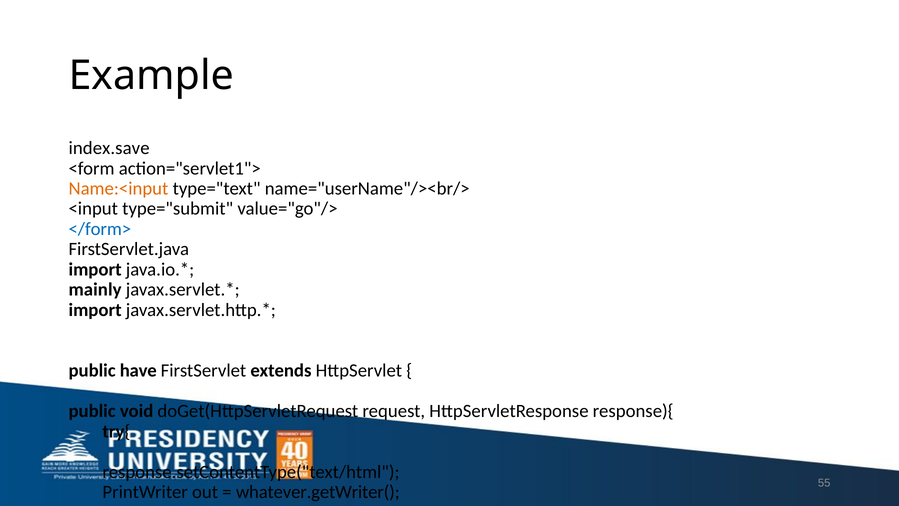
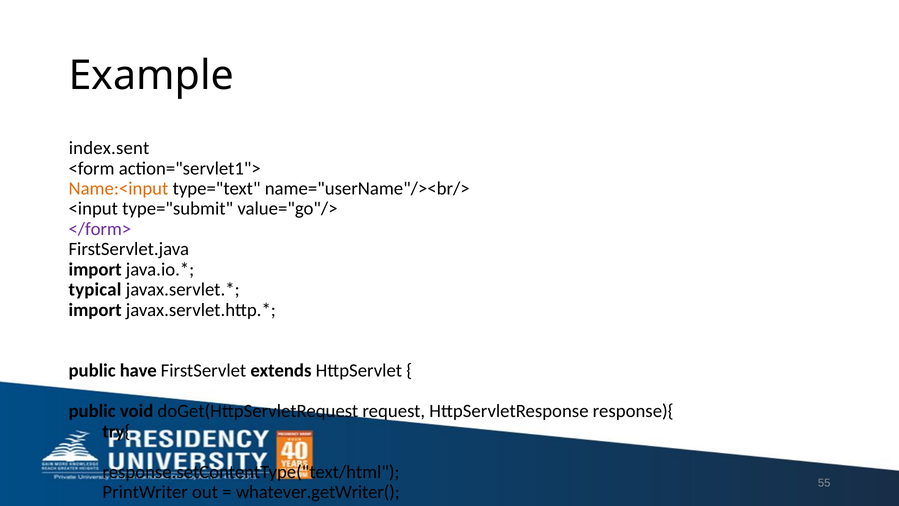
index.save: index.save -> index.sent
</form> colour: blue -> purple
mainly: mainly -> typical
